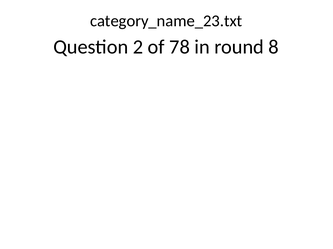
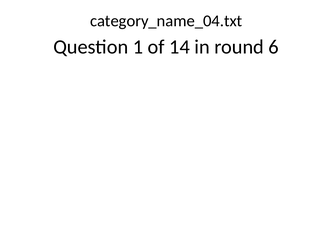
category_name_23.txt: category_name_23.txt -> category_name_04.txt
2: 2 -> 1
78: 78 -> 14
8: 8 -> 6
